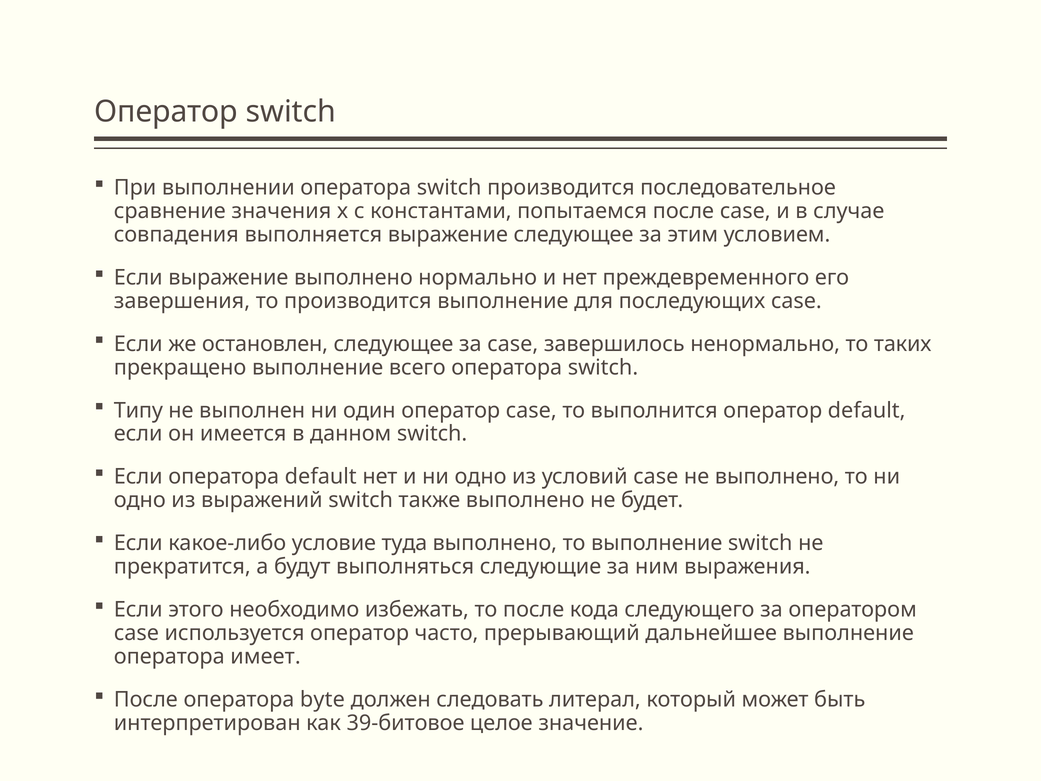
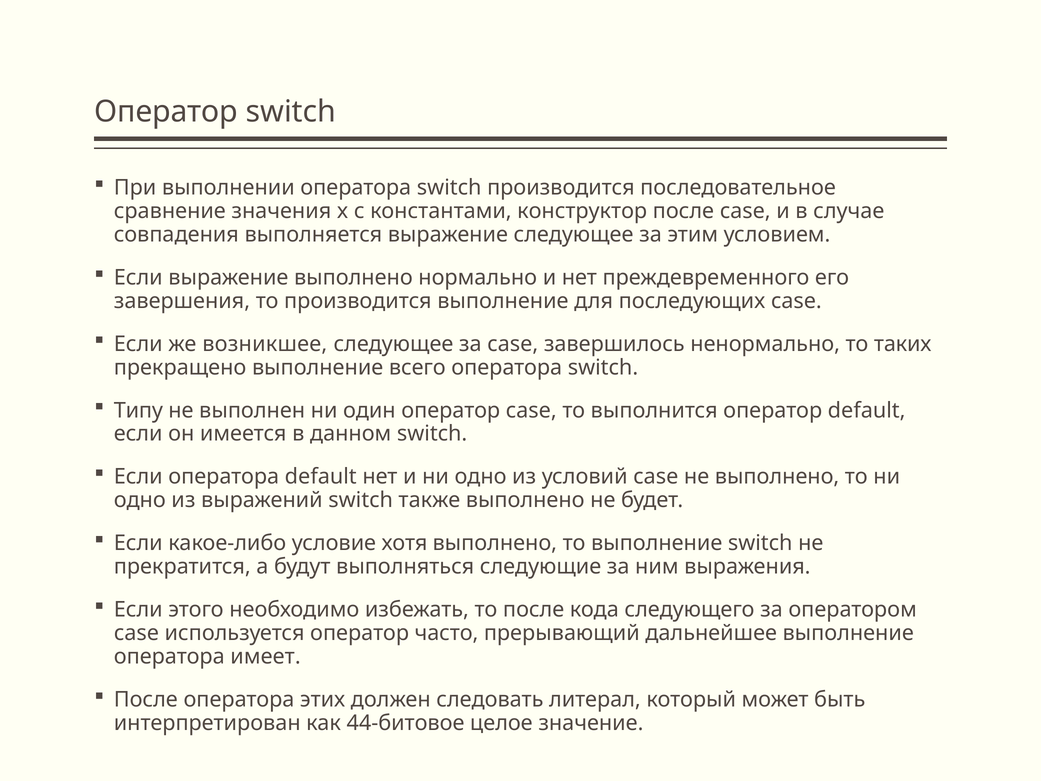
попытаемся: попытаемся -> конструктор
остановлен: остановлен -> возникшее
туда: туда -> хотя
byte: byte -> этих
39-битовое: 39-битовое -> 44-битовое
